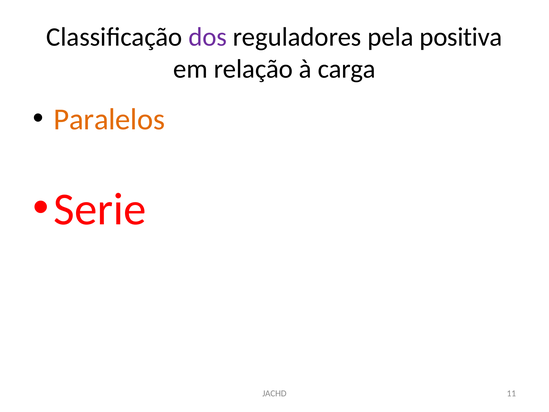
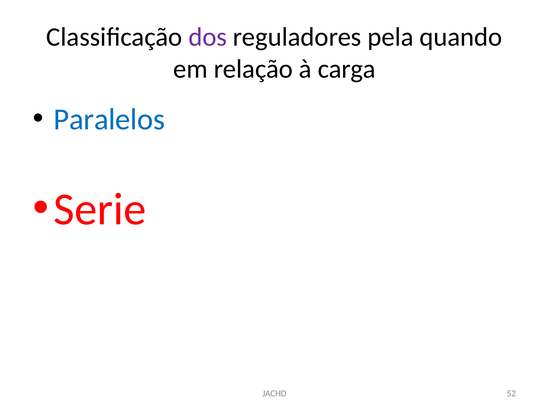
positiva: positiva -> quando
Paralelos colour: orange -> blue
11: 11 -> 52
